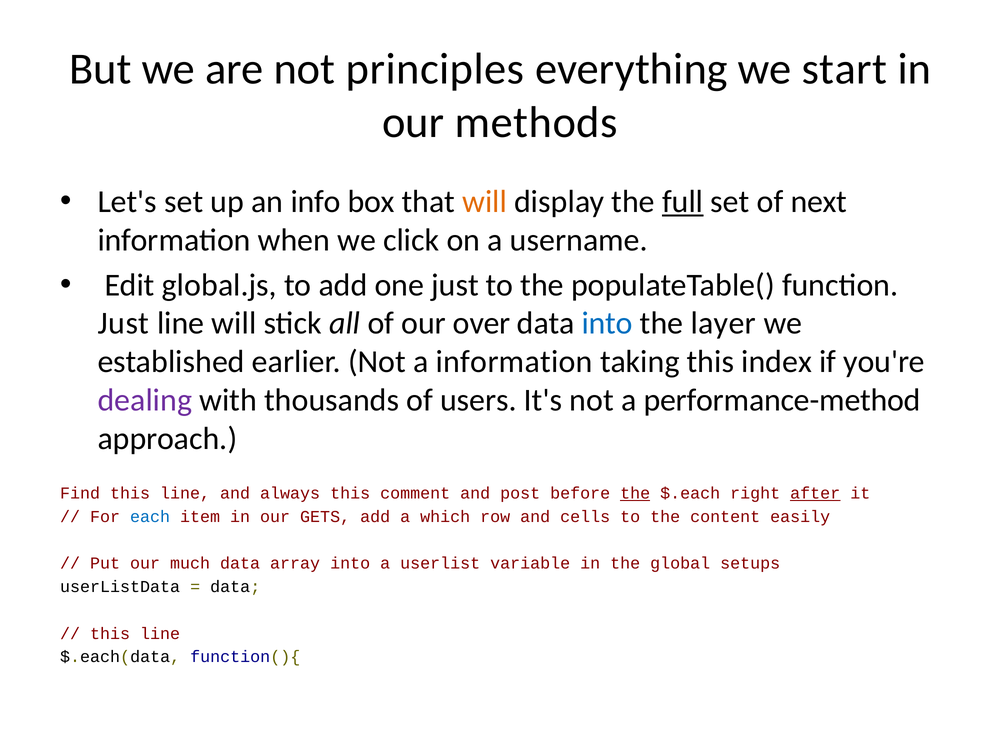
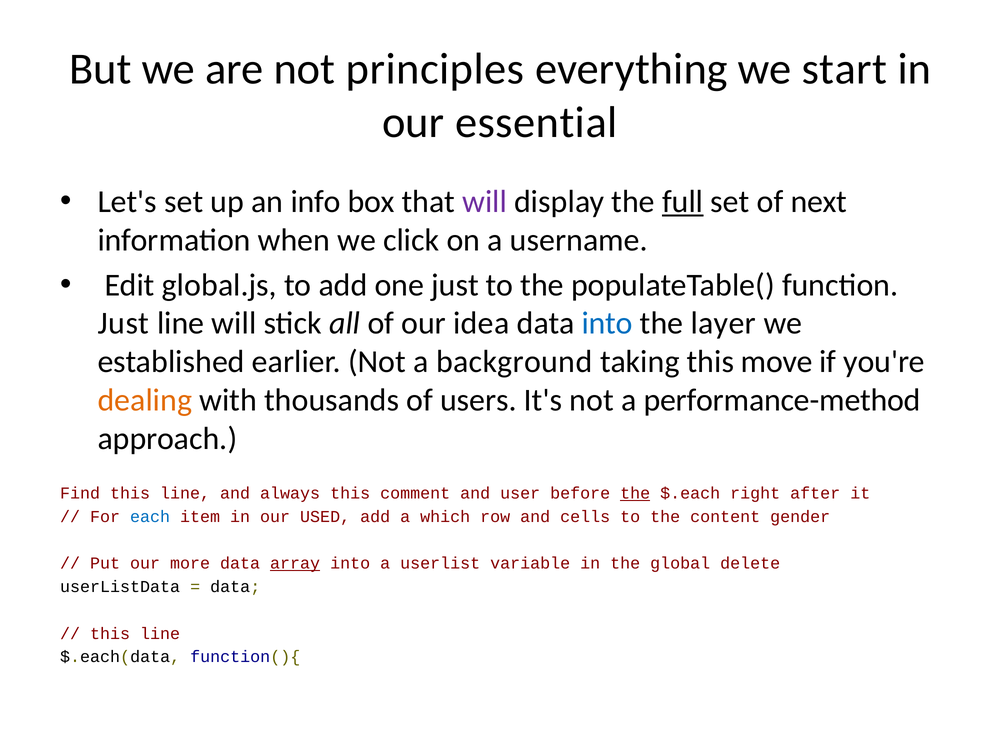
methods: methods -> essential
will at (485, 202) colour: orange -> purple
over: over -> idea
a information: information -> background
index: index -> move
dealing colour: purple -> orange
post: post -> user
after underline: present -> none
GETS: GETS -> USED
easily: easily -> gender
much: much -> more
array underline: none -> present
setups: setups -> delete
